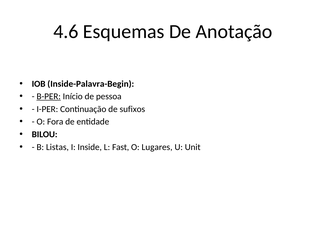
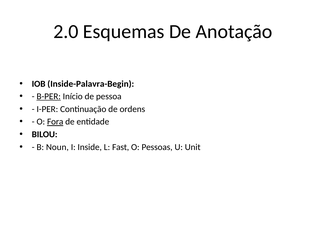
4.6: 4.6 -> 2.0
sufixos: sufixos -> ordens
Fora underline: none -> present
Listas: Listas -> Noun
Lugares: Lugares -> Pessoas
